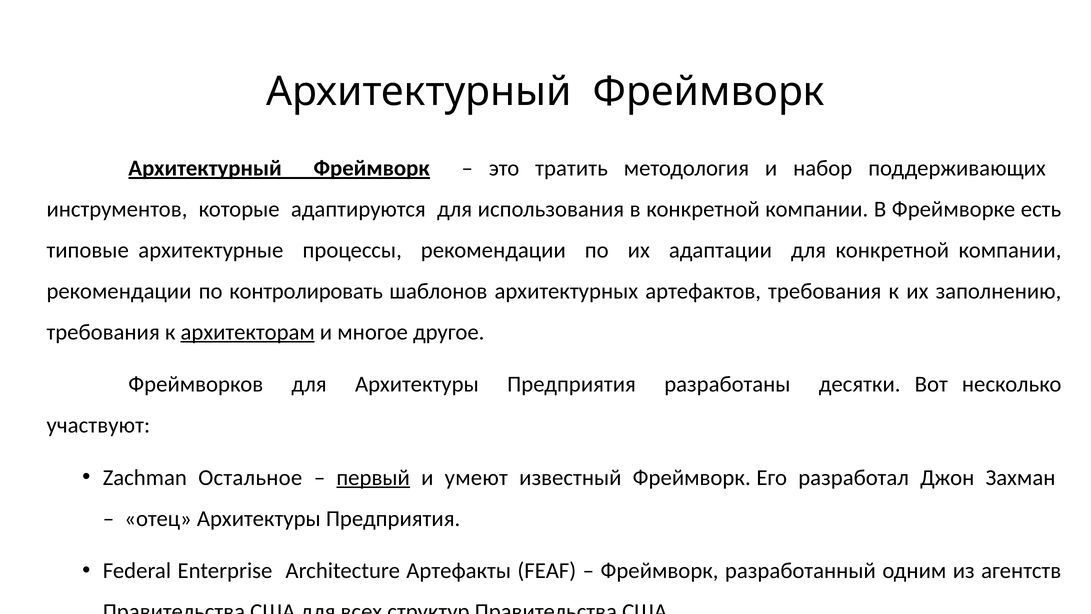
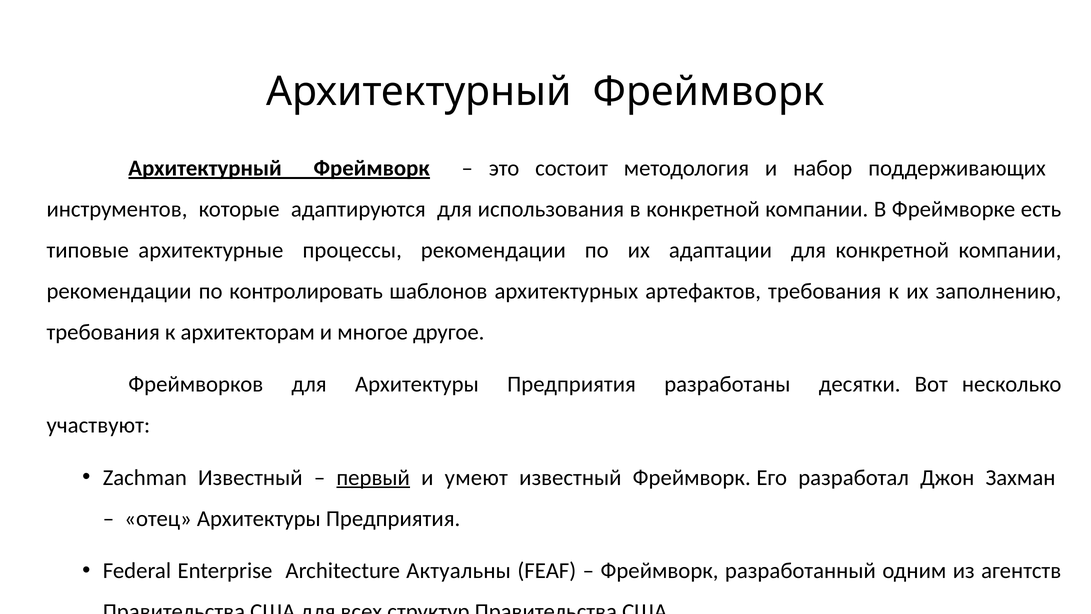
тратить: тратить -> состоит
архитекторам underline: present -> none
Zachman Остальное: Остальное -> Известный
Артефакты: Артефакты -> Актуальны
